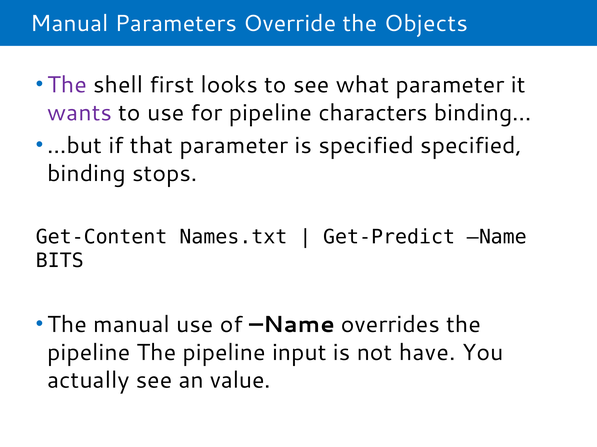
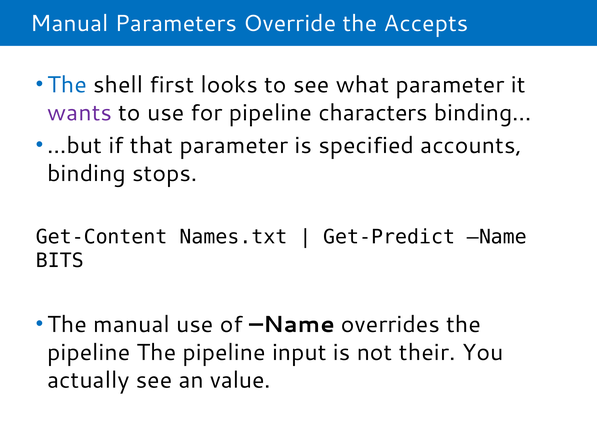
Objects: Objects -> Accepts
The at (67, 85) colour: purple -> blue
specified specified: specified -> accounts
have: have -> their
